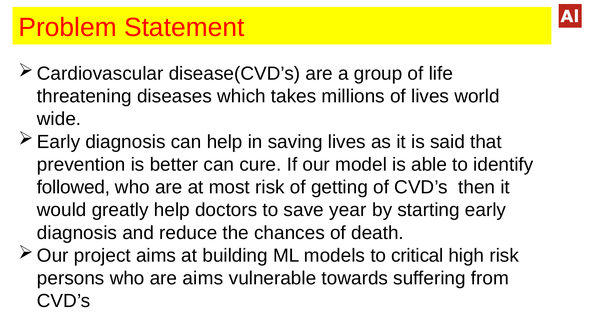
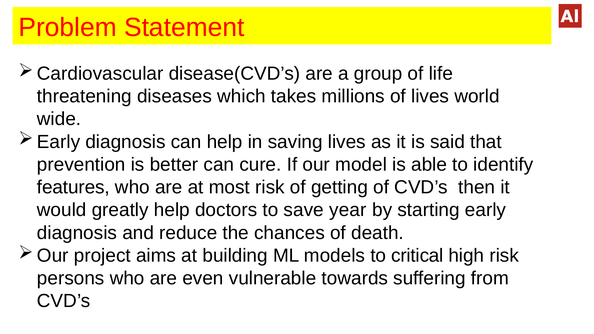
followed: followed -> features
are aims: aims -> even
